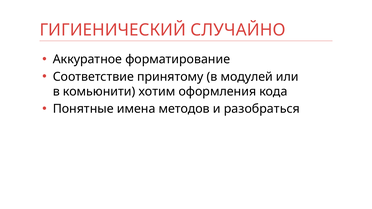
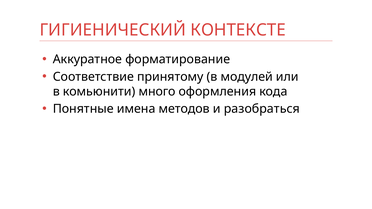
СЛУЧАЙНО: СЛУЧАЙНО -> КОНТЕКСТЕ
хотим: хотим -> много
